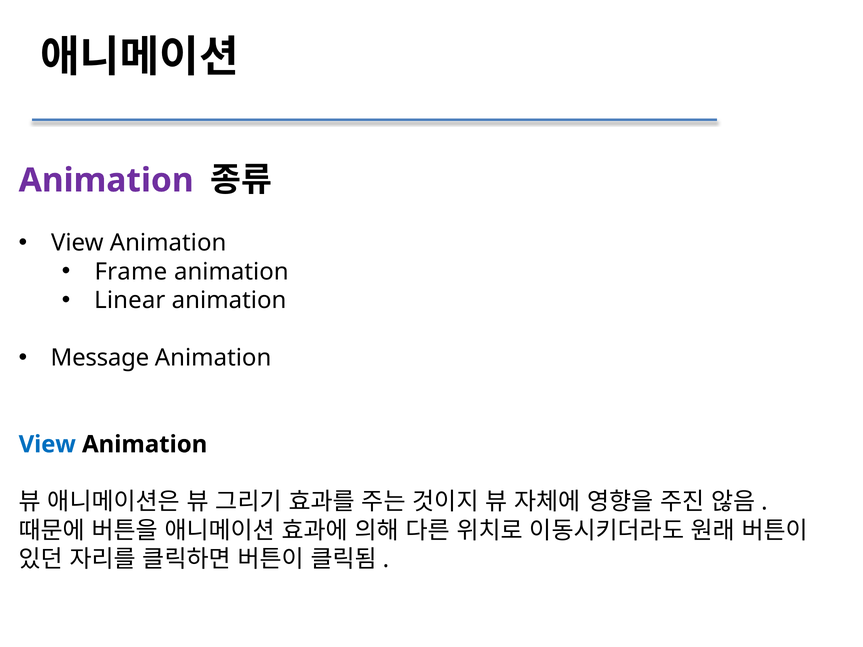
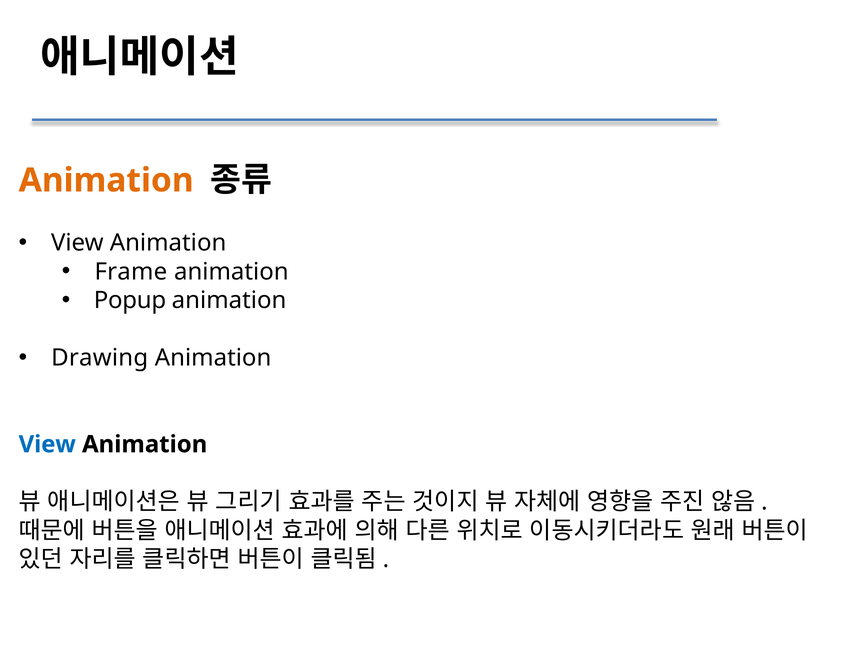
Animation at (106, 180) colour: purple -> orange
Linear: Linear -> Popup
Message: Message -> Drawing
